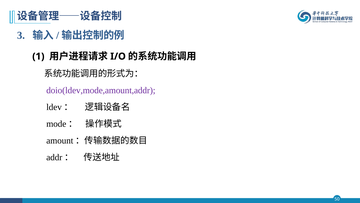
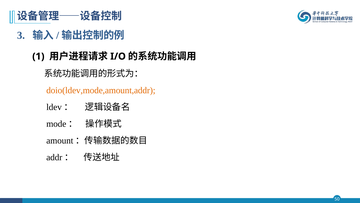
doio(ldev,mode,amount,addr colour: purple -> orange
